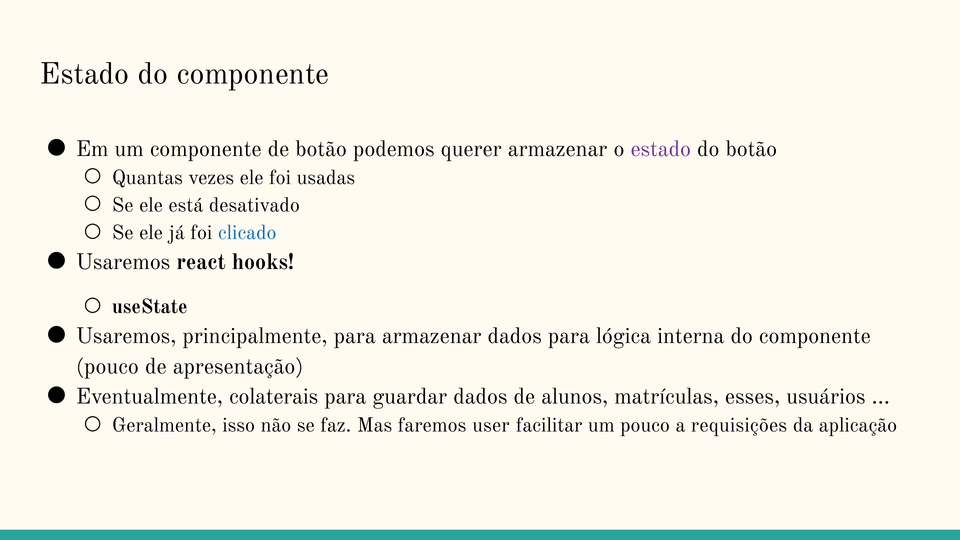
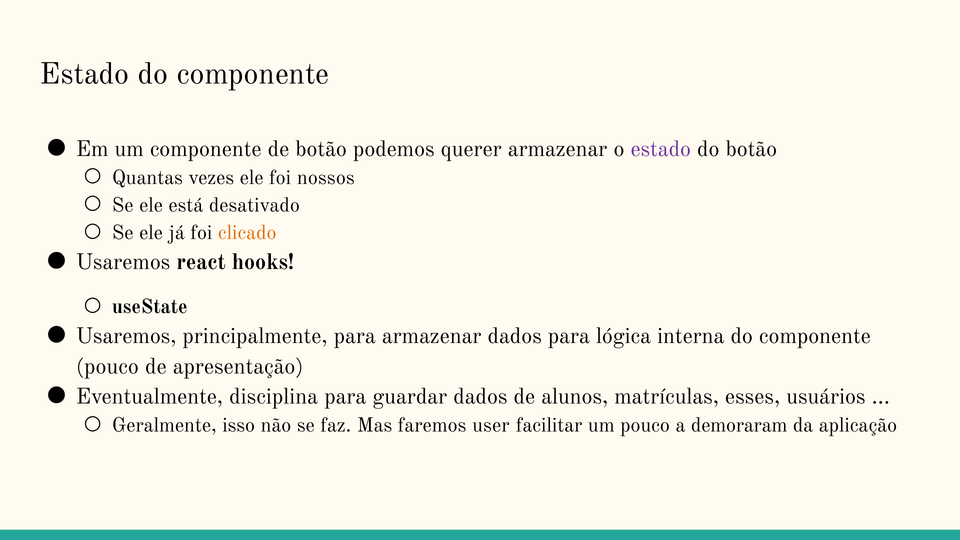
usadas: usadas -> nossos
clicado colour: blue -> orange
colaterais: colaterais -> disciplina
requisições: requisições -> demoraram
